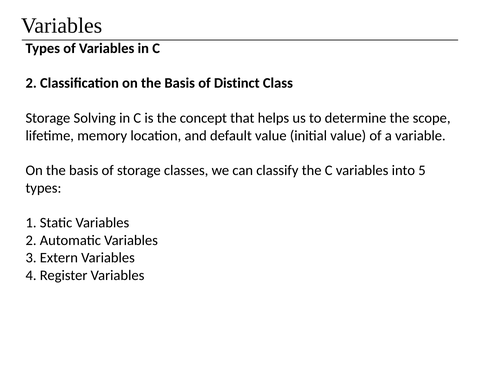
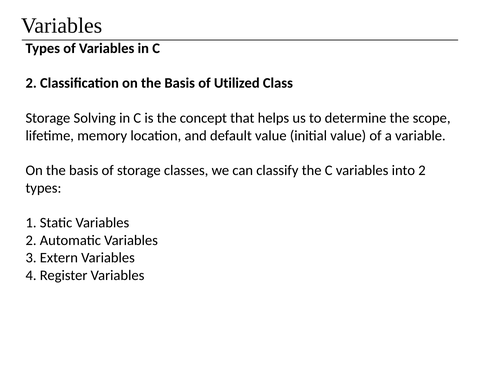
Distinct: Distinct -> Utilized
into 5: 5 -> 2
